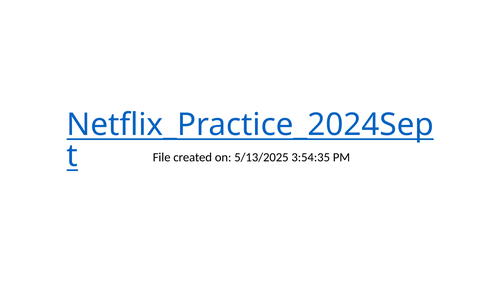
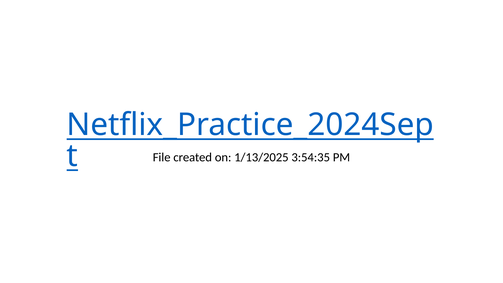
5/13/2025: 5/13/2025 -> 1/13/2025
